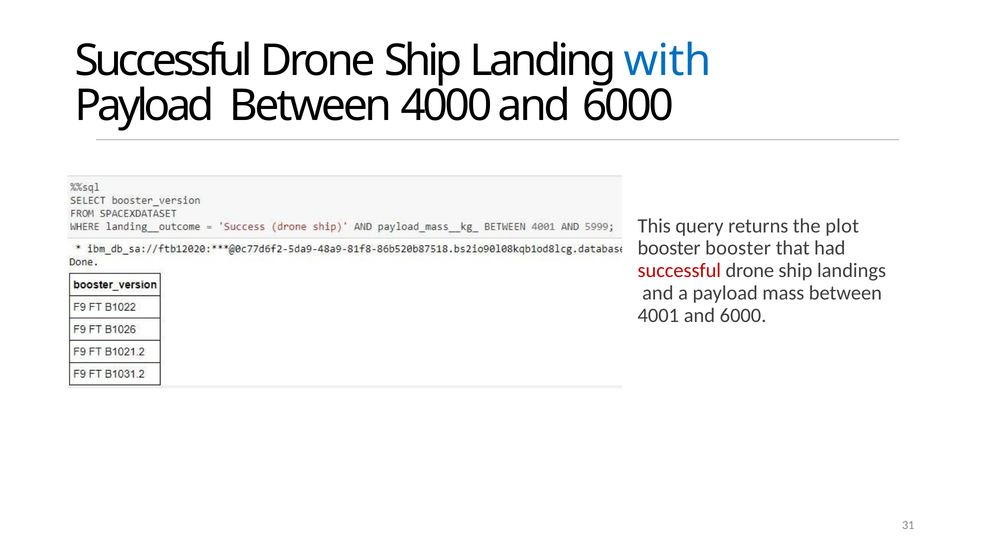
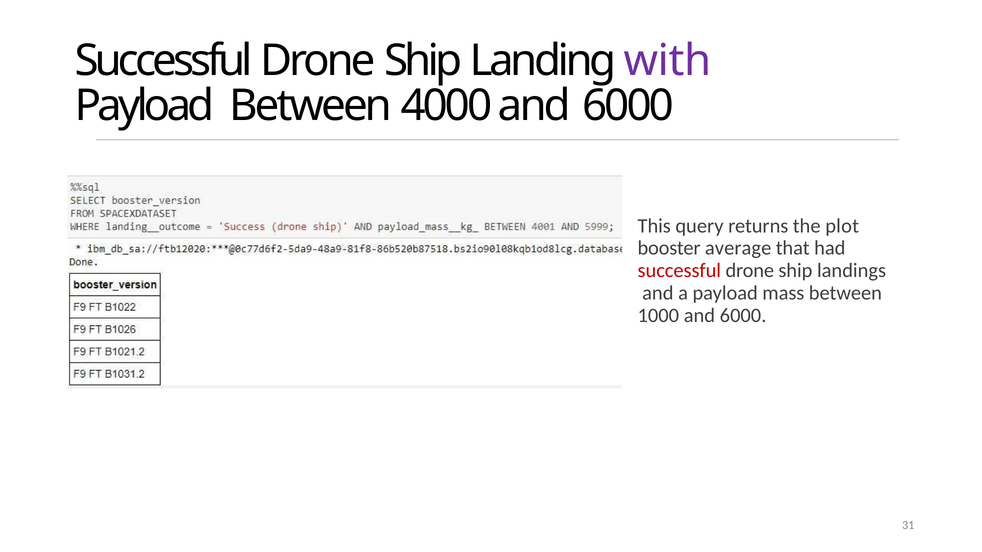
with colour: blue -> purple
booster booster: booster -> average
4001: 4001 -> 1000
